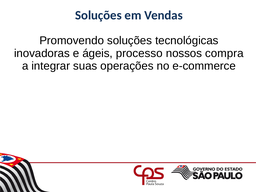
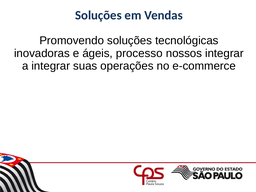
nossos compra: compra -> integrar
